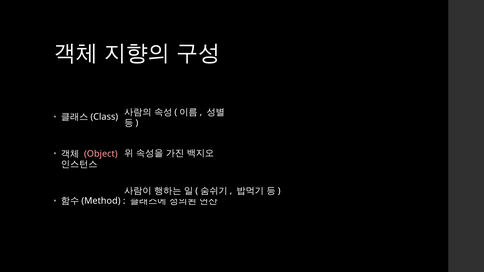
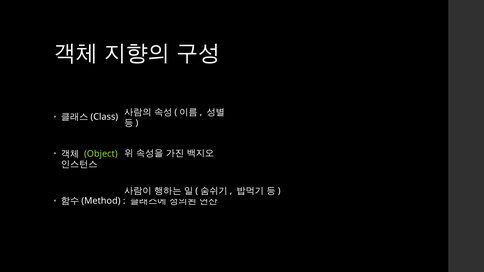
Object colour: pink -> light green
